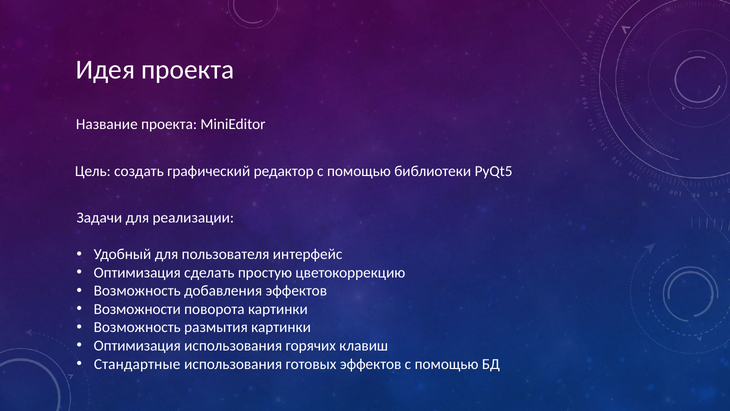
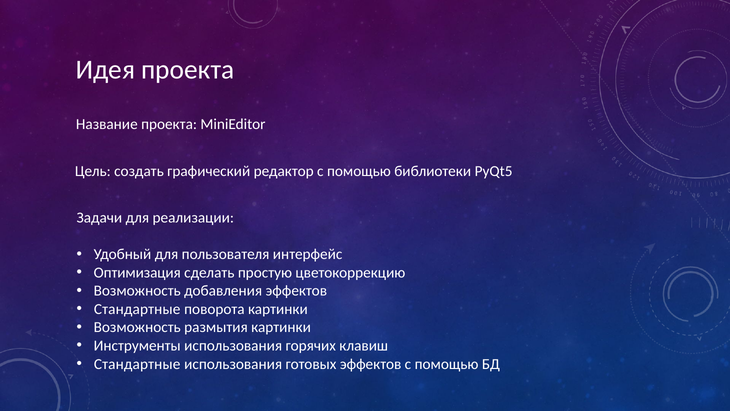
Возможности at (137, 309): Возможности -> Стандартные
Оптимизация at (137, 345): Оптимизация -> Инструменты
